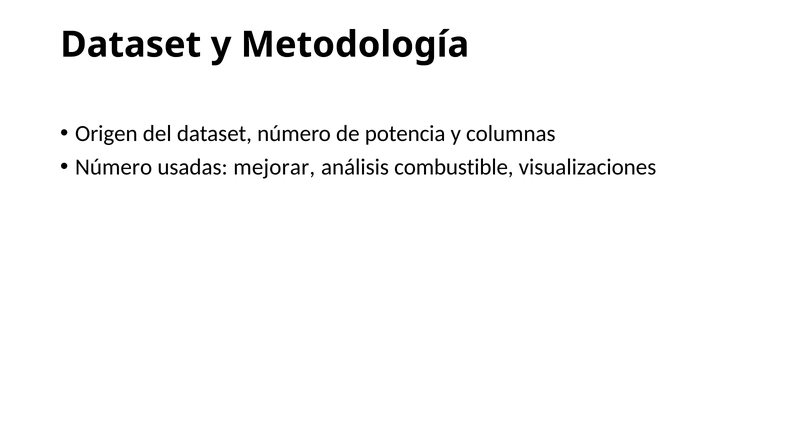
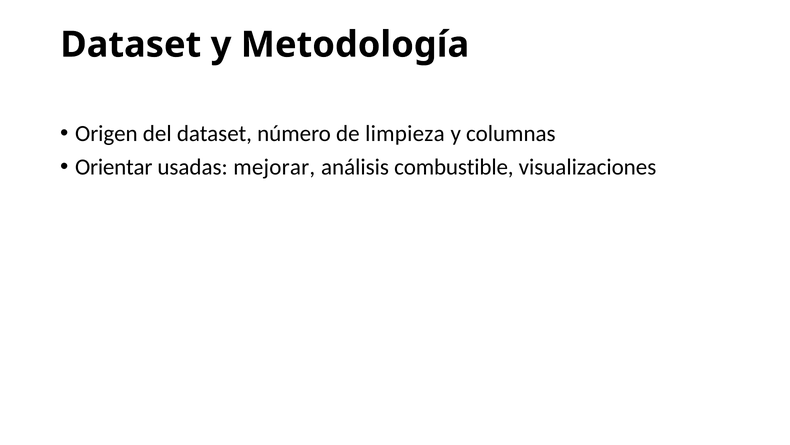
potencia: potencia -> limpieza
Número at (114, 167): Número -> Orientar
